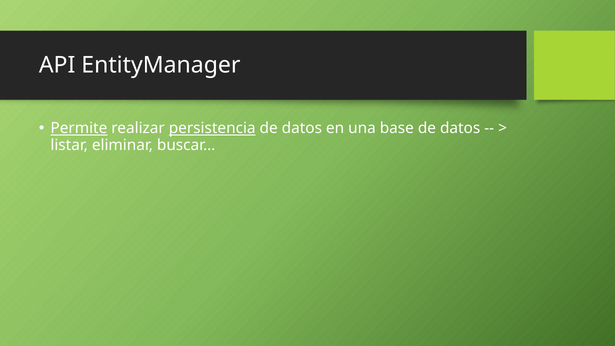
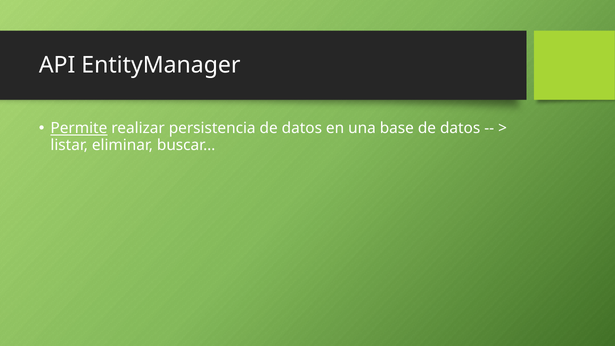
persistencia underline: present -> none
